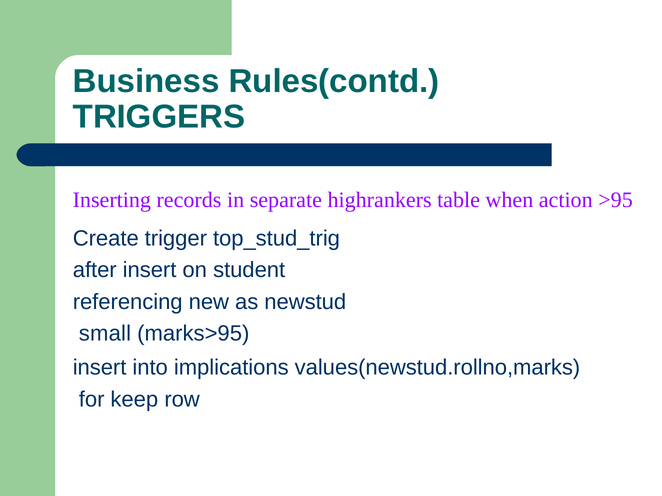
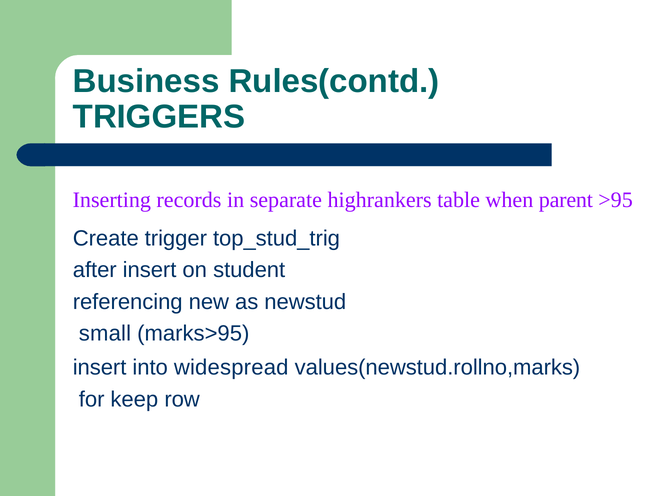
action: action -> parent
implications: implications -> widespread
